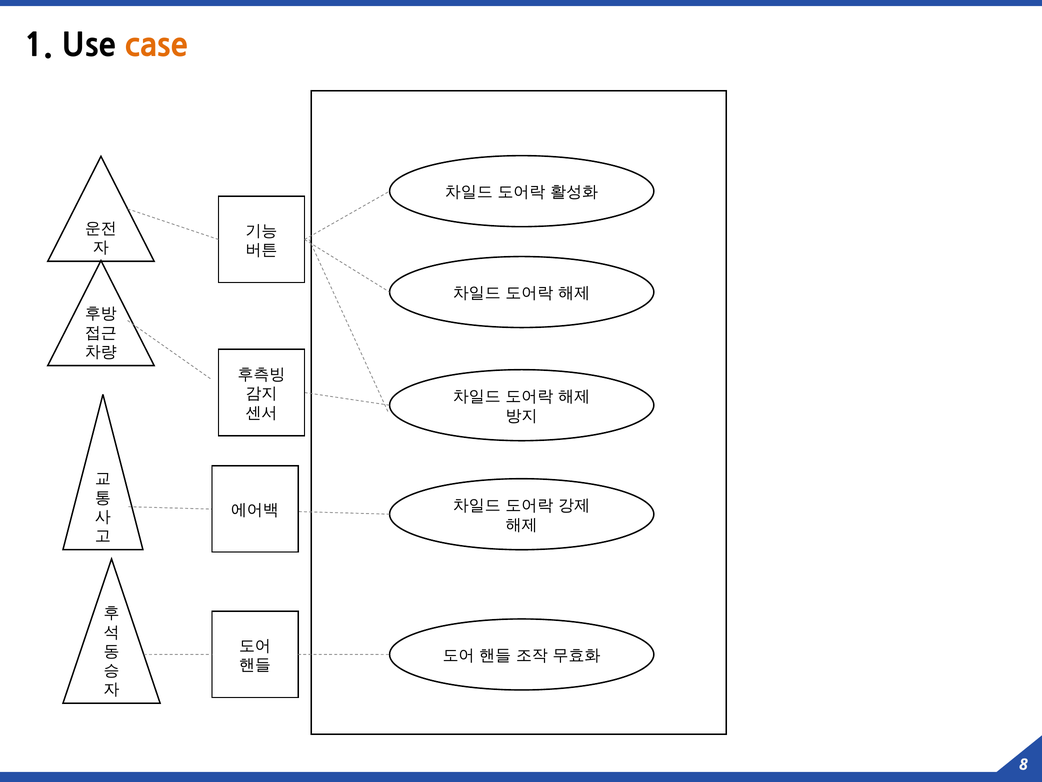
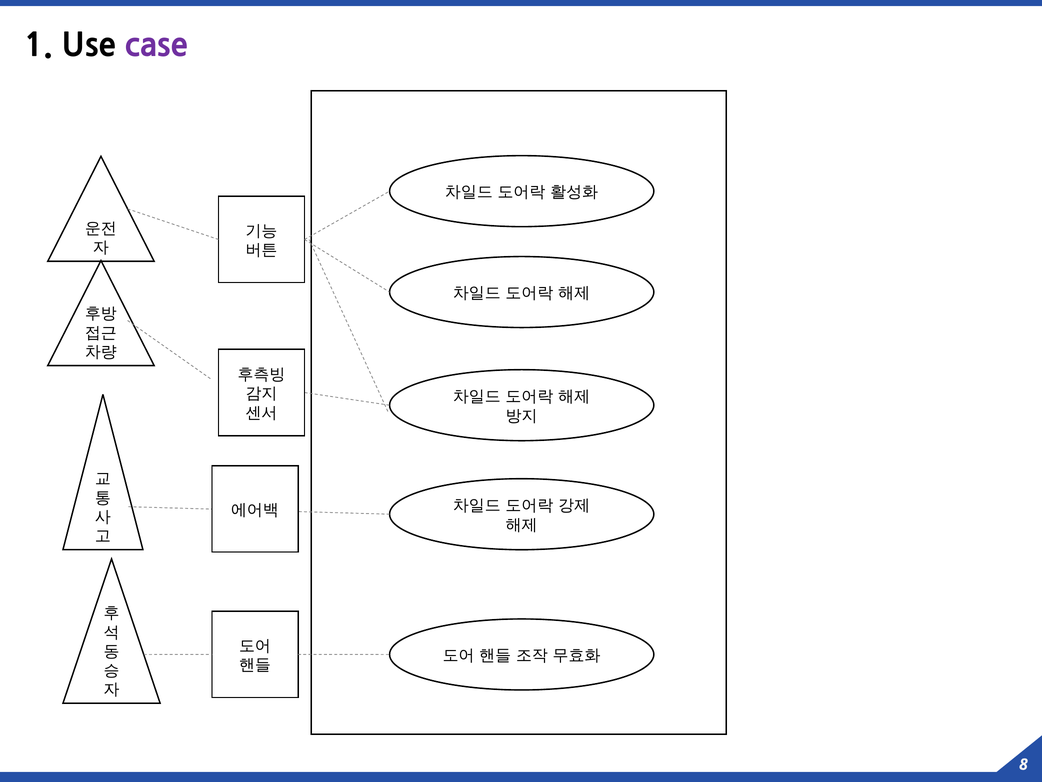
case colour: orange -> purple
